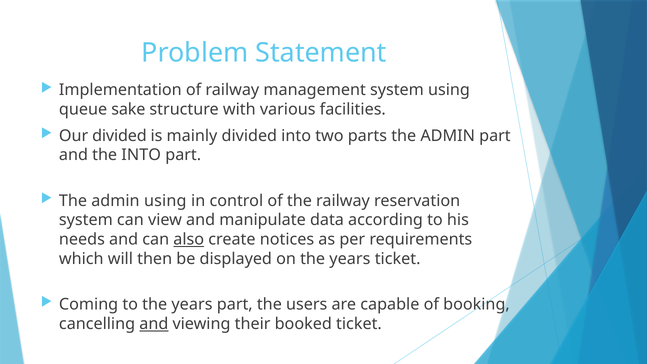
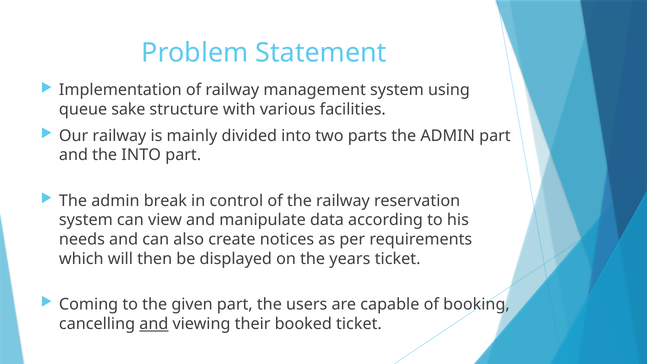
Our divided: divided -> railway
admin using: using -> break
also underline: present -> none
to the years: years -> given
